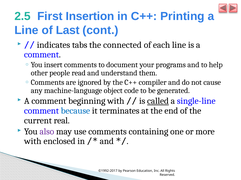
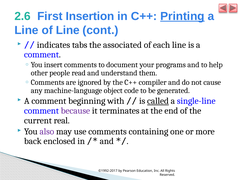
2.5: 2.5 -> 2.6
Printing underline: none -> present
of Last: Last -> Line
connected: connected -> associated
because colour: blue -> purple
with at (33, 142): with -> back
